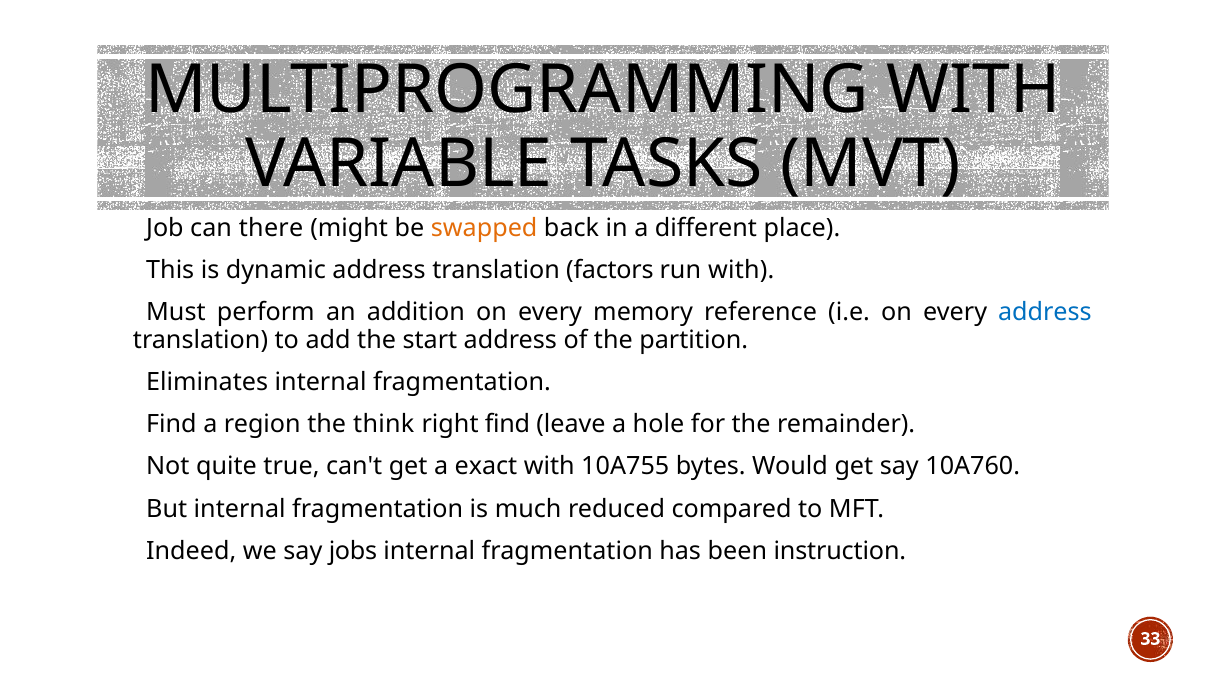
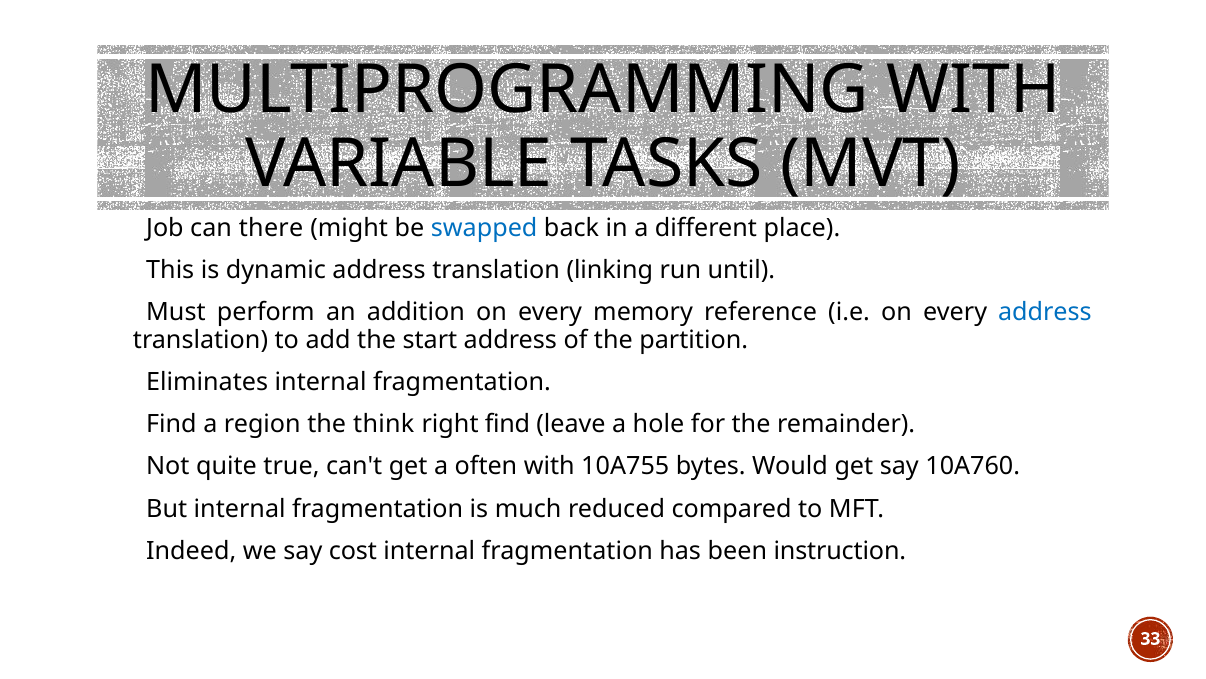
swapped colour: orange -> blue
factors: factors -> linking
run with: with -> until
exact: exact -> often
jobs: jobs -> cost
